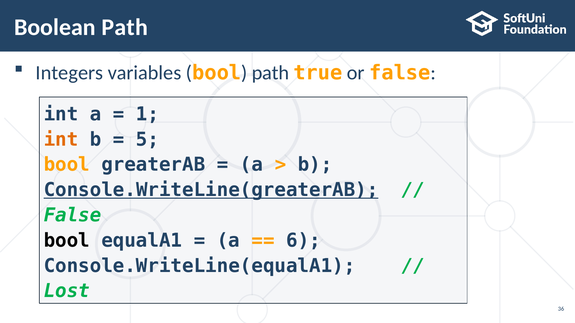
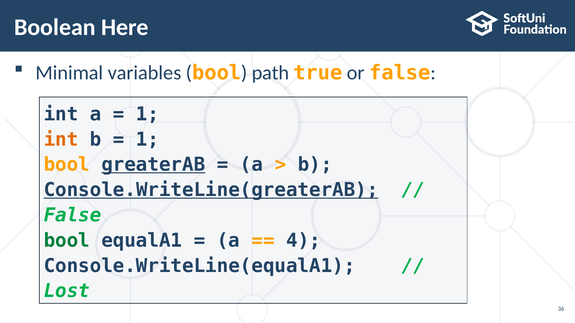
Boolean Path: Path -> Here
Integers: Integers -> Minimal
5 at (148, 140): 5 -> 1
greaterAB underline: none -> present
bool at (67, 241) colour: black -> green
6: 6 -> 4
